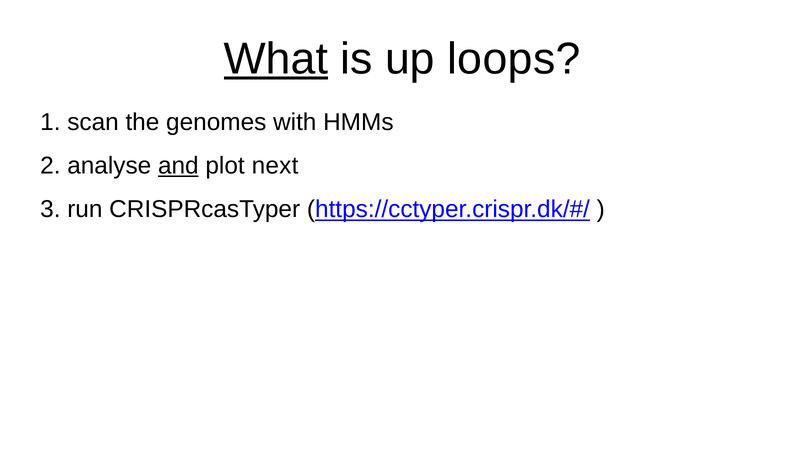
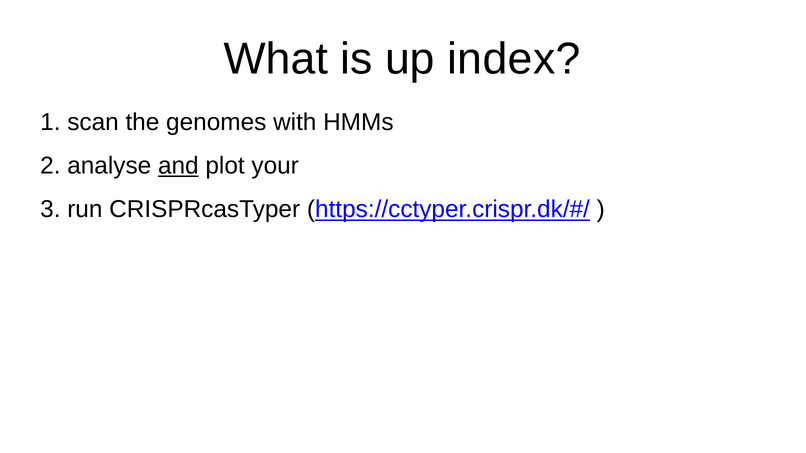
What underline: present -> none
loops: loops -> index
next: next -> your
